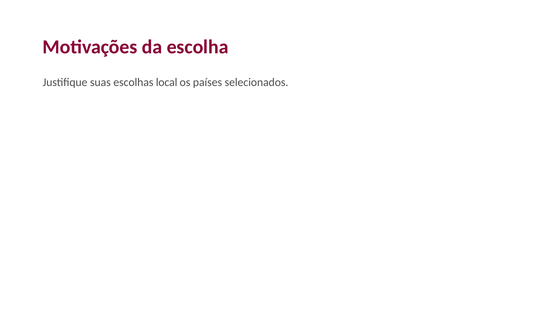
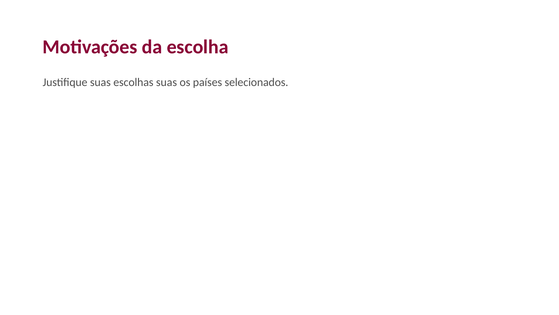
escolhas local: local -> suas
